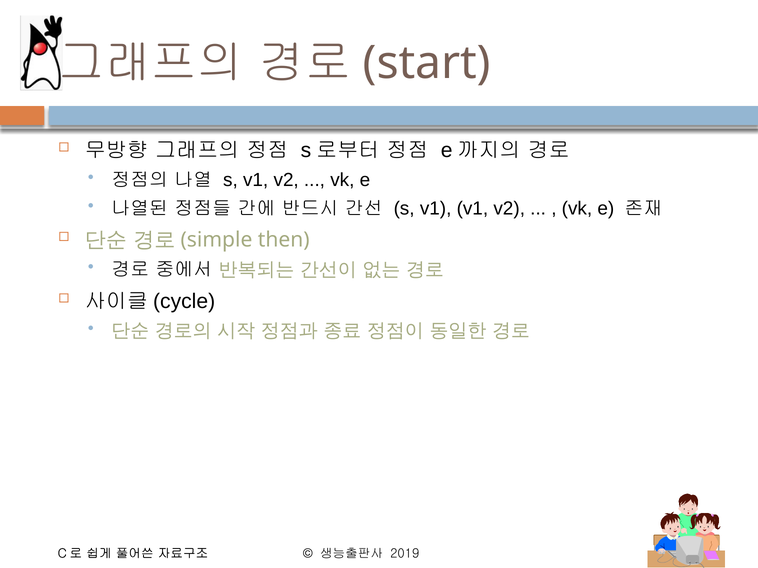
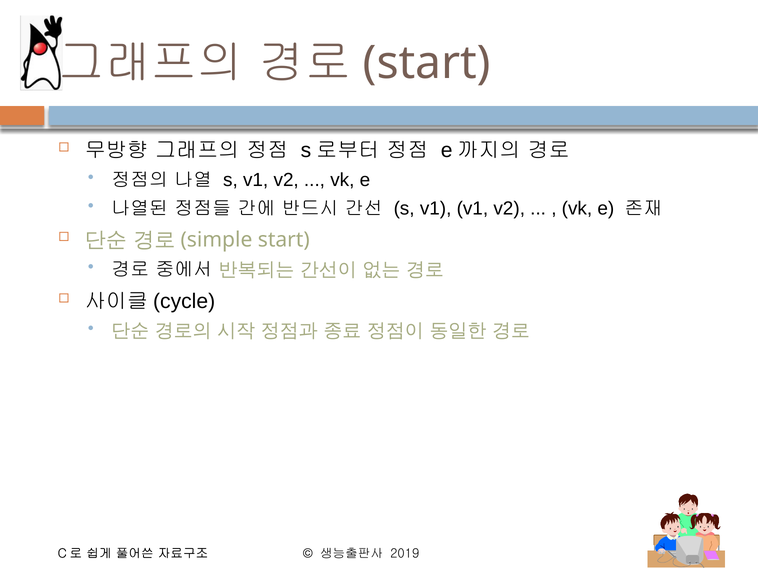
then at (284, 240): then -> start
